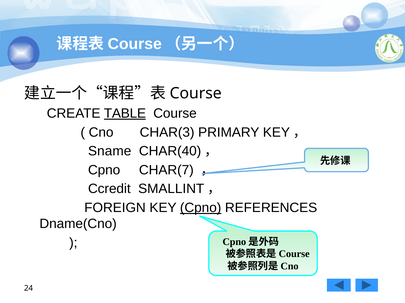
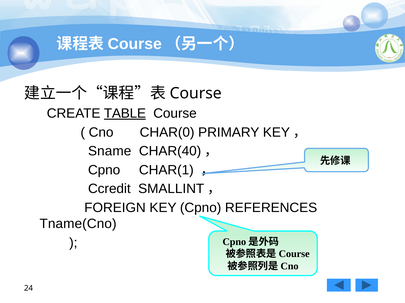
CHAR(3: CHAR(3 -> CHAR(0
CHAR(7: CHAR(7 -> CHAR(1
Cpno at (201, 208) underline: present -> none
Dname(Cno: Dname(Cno -> Tname(Cno
